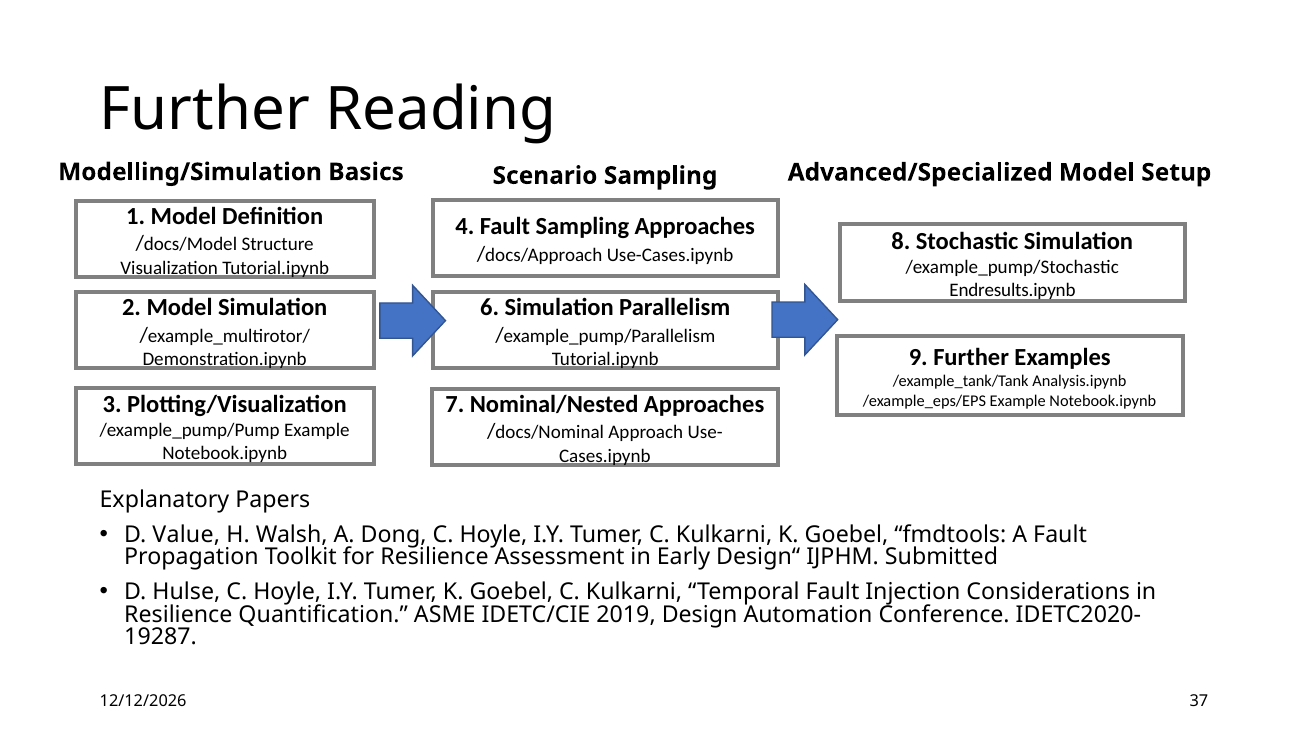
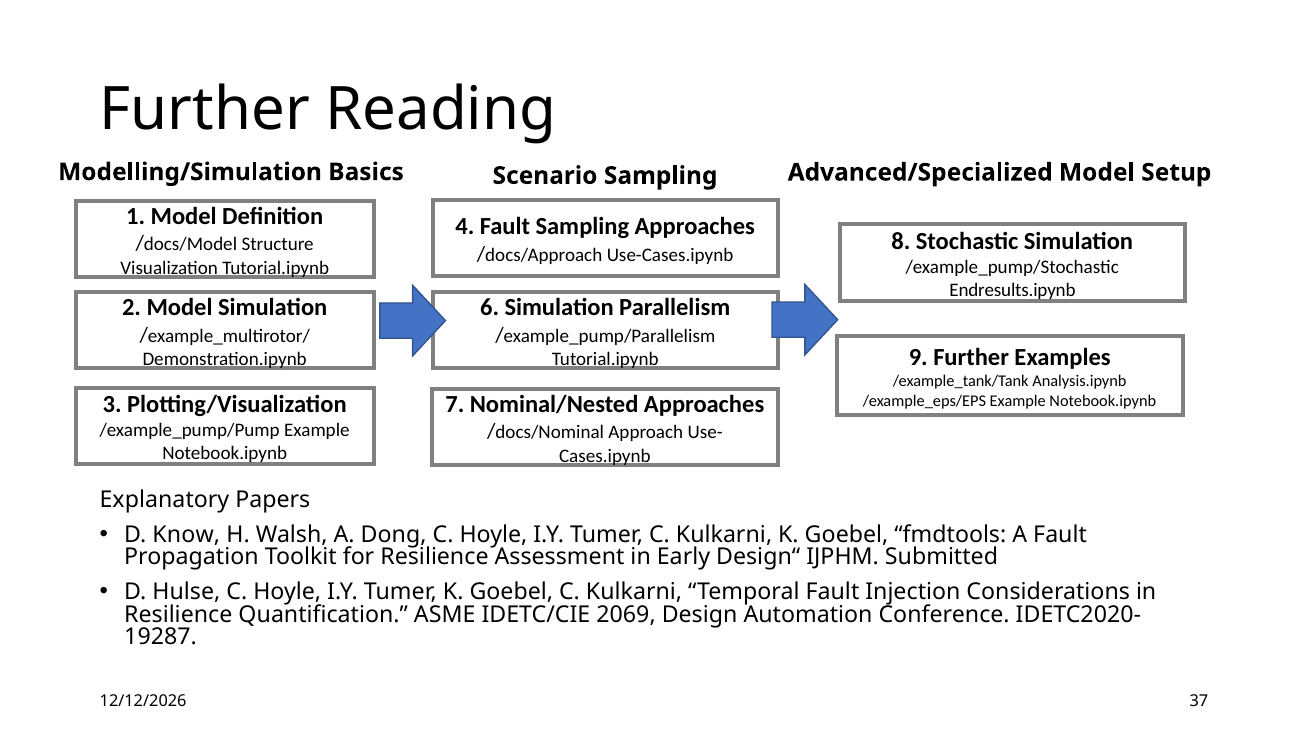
Value: Value -> Know
2019: 2019 -> 2069
